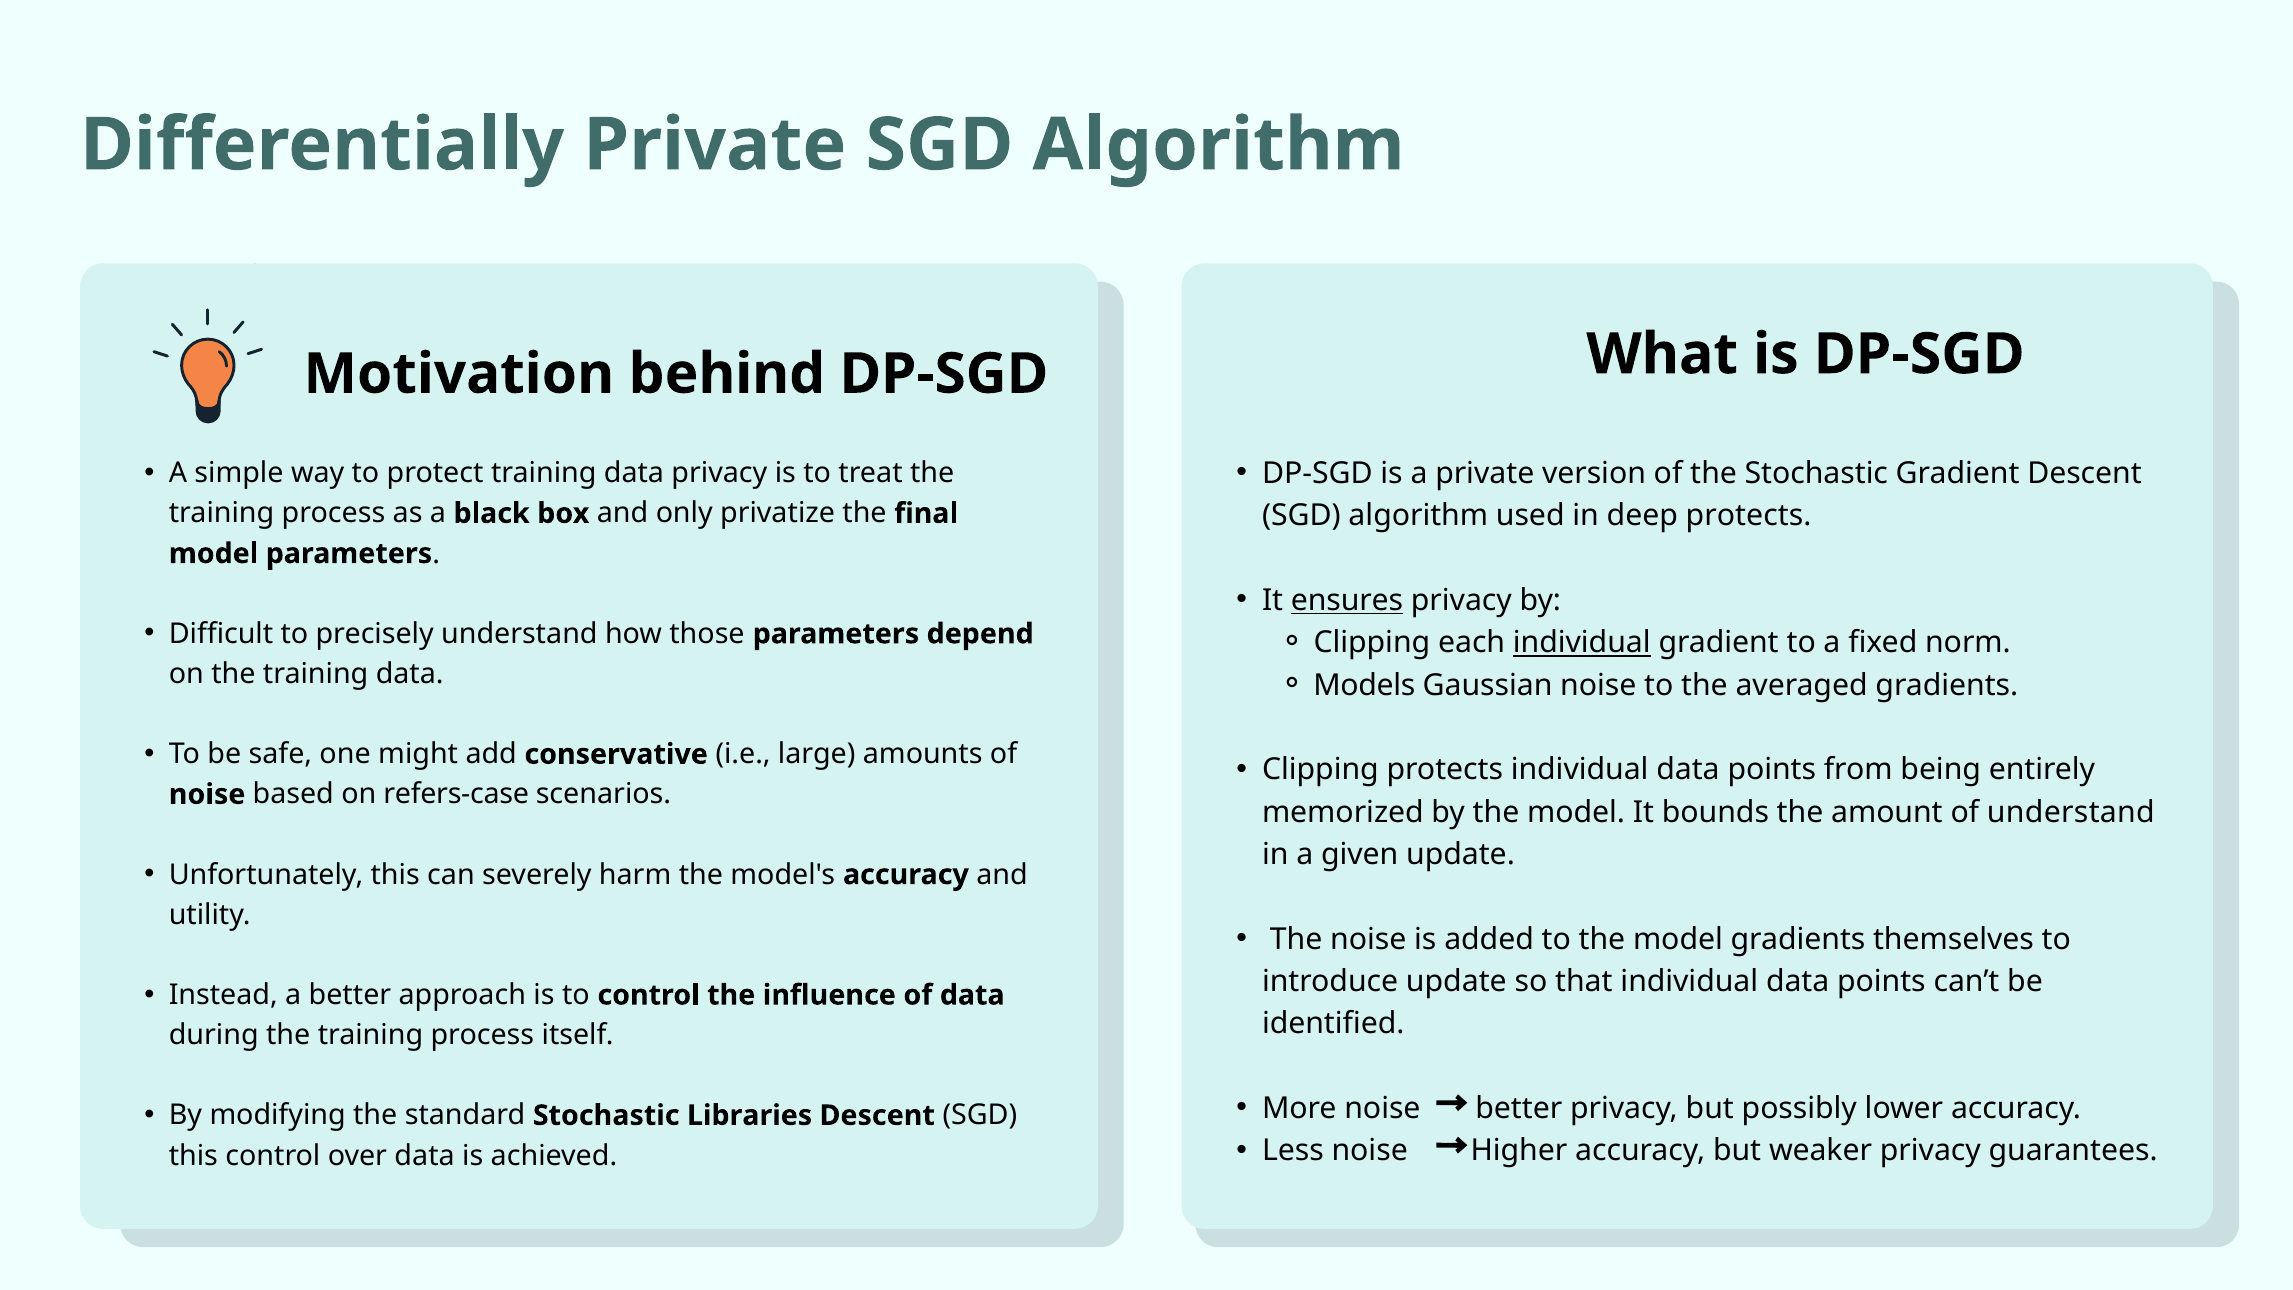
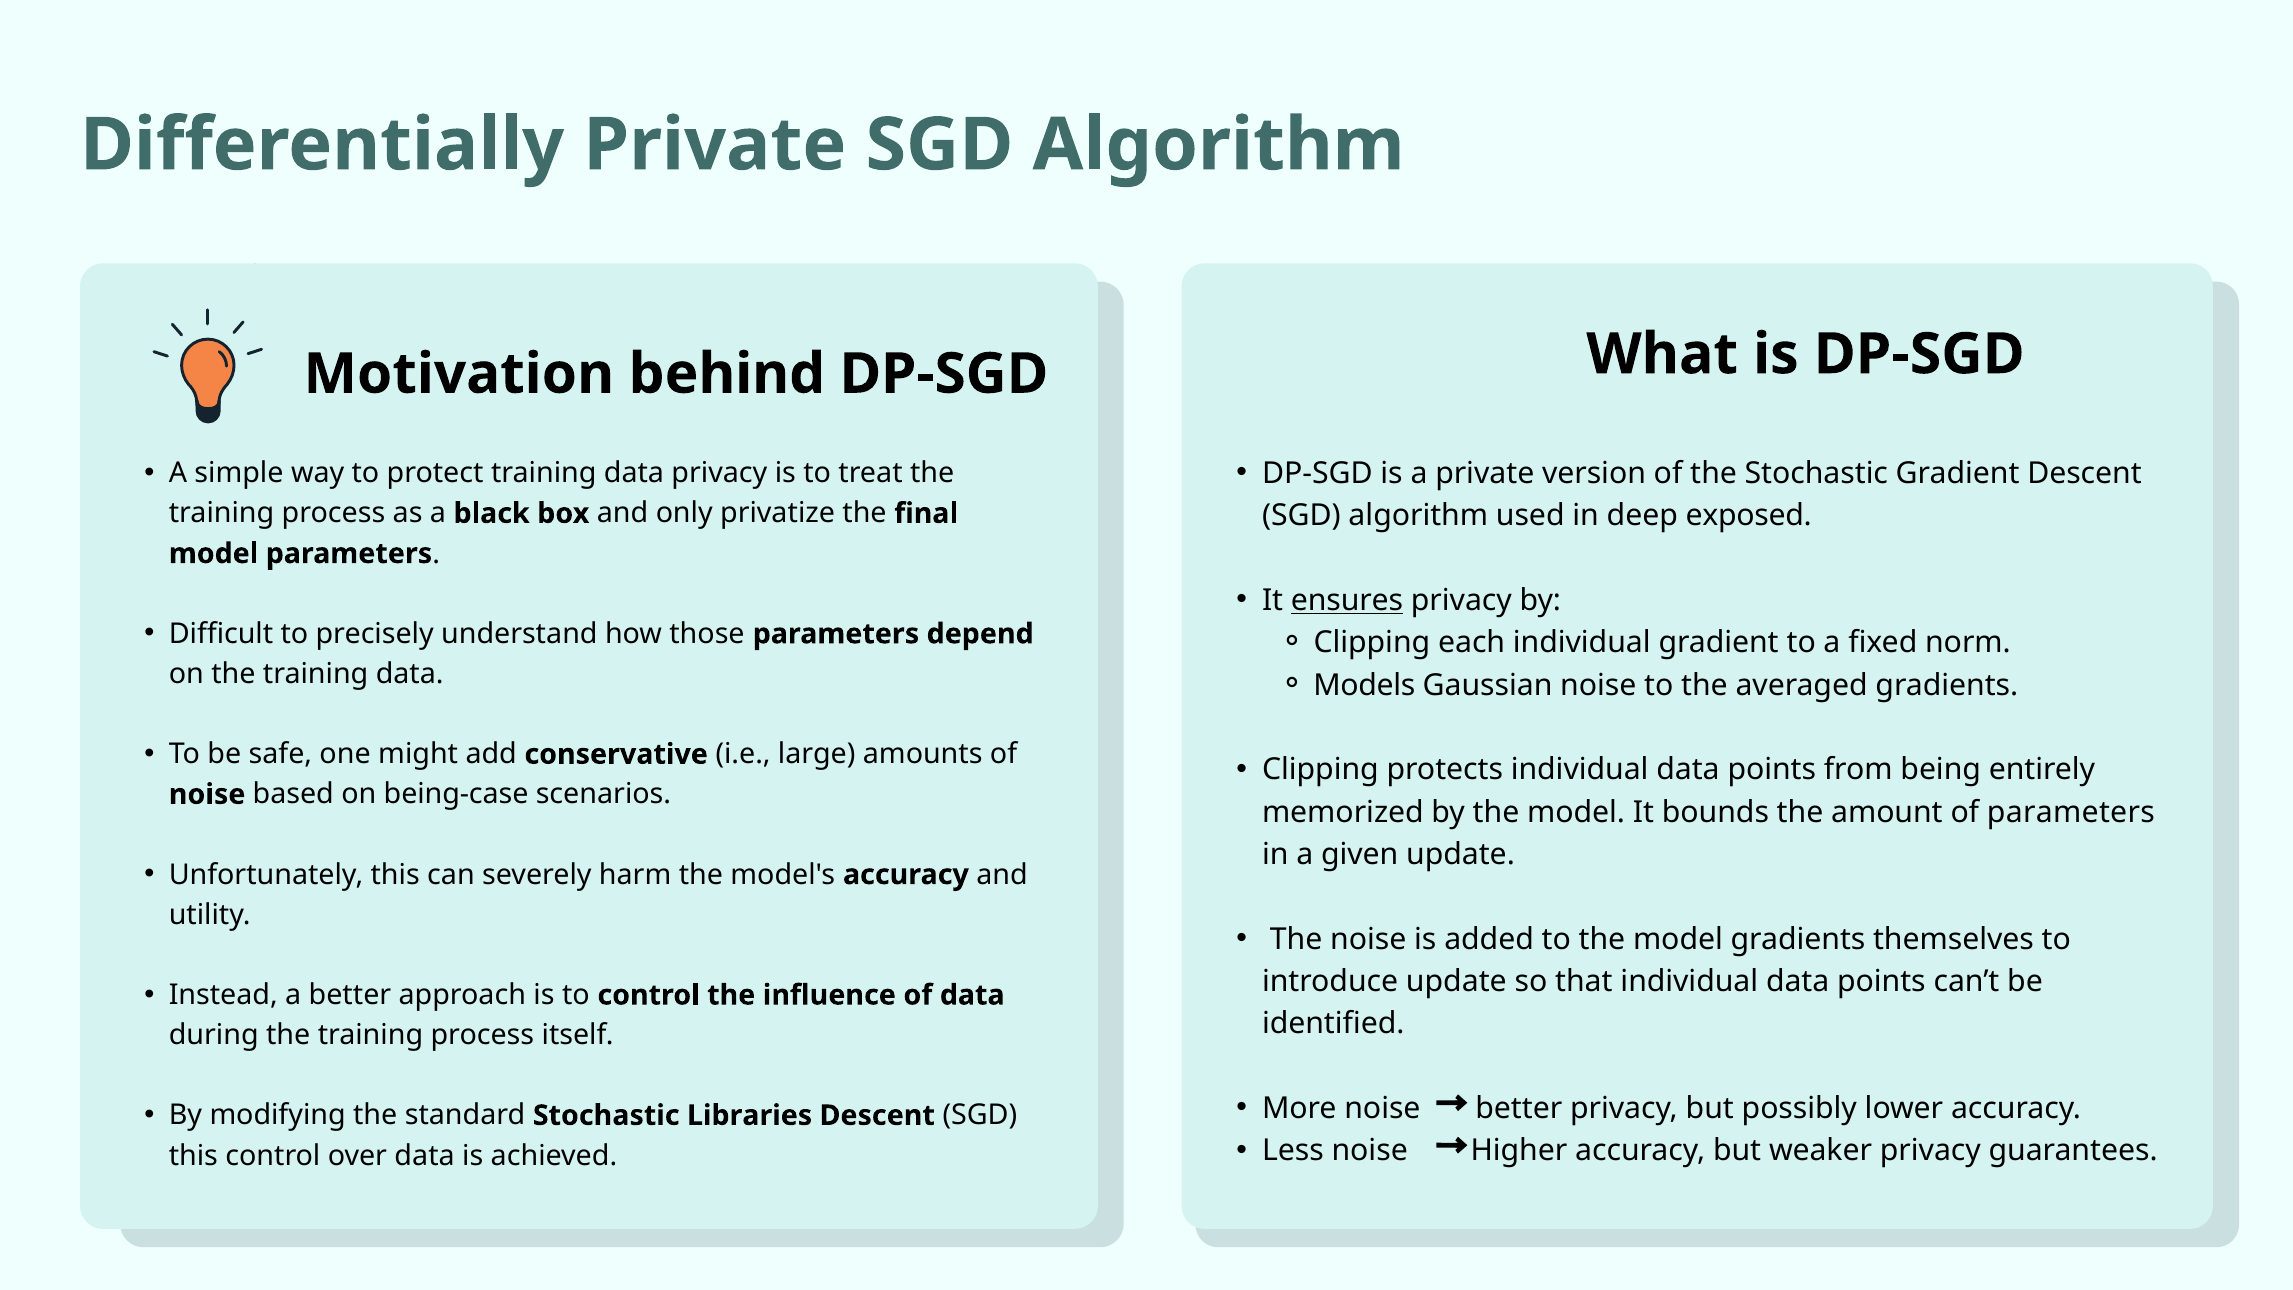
deep protects: protects -> exposed
individual at (1582, 643) underline: present -> none
refers-case: refers-case -> being-case
of understand: understand -> parameters
